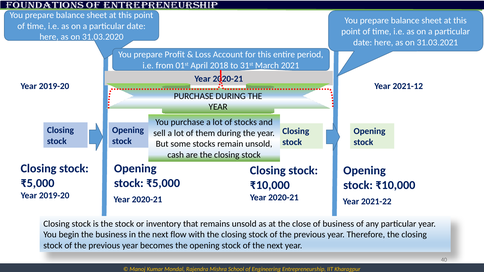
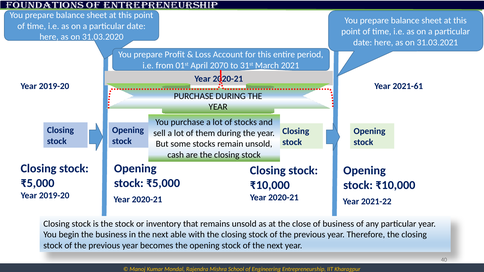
2018: 2018 -> 2070
2021-12: 2021-12 -> 2021-61
flow: flow -> able
